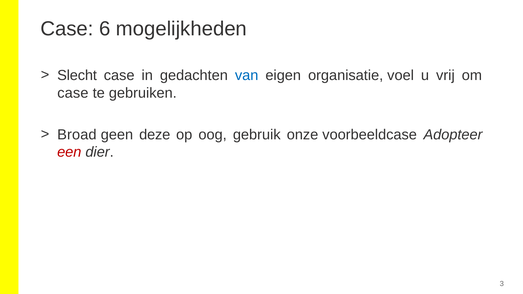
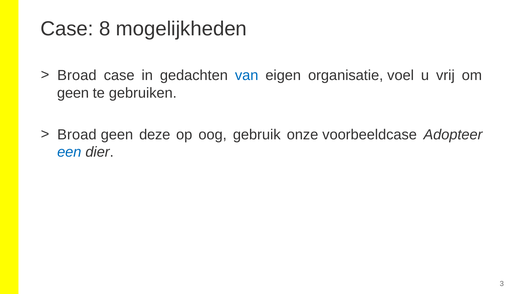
6: 6 -> 8
Slecht at (77, 76): Slecht -> Broad
case at (73, 93): case -> geen
een colour: red -> blue
